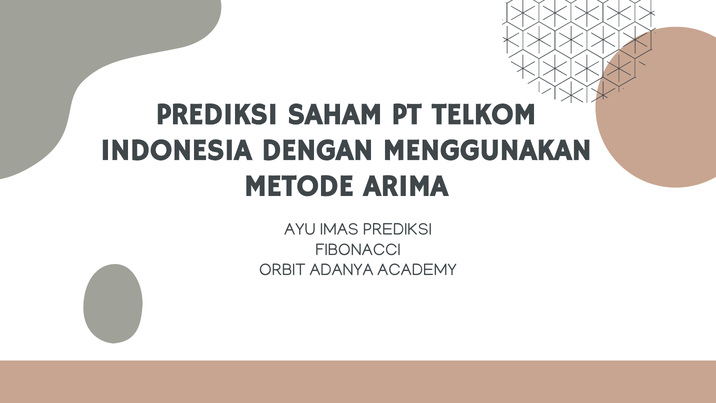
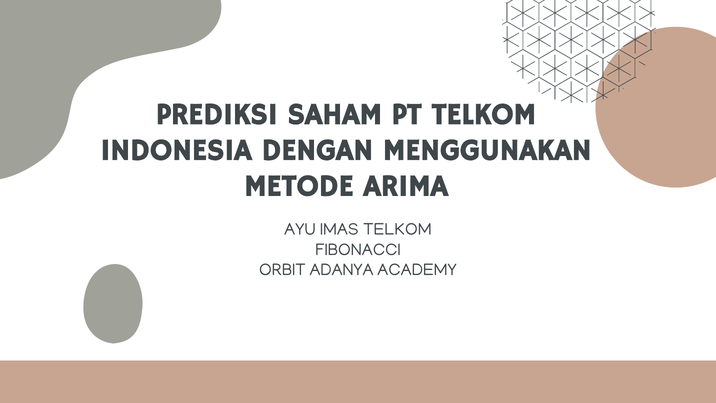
IMAS PREDIKSI: PREDIKSI -> TELKOM
